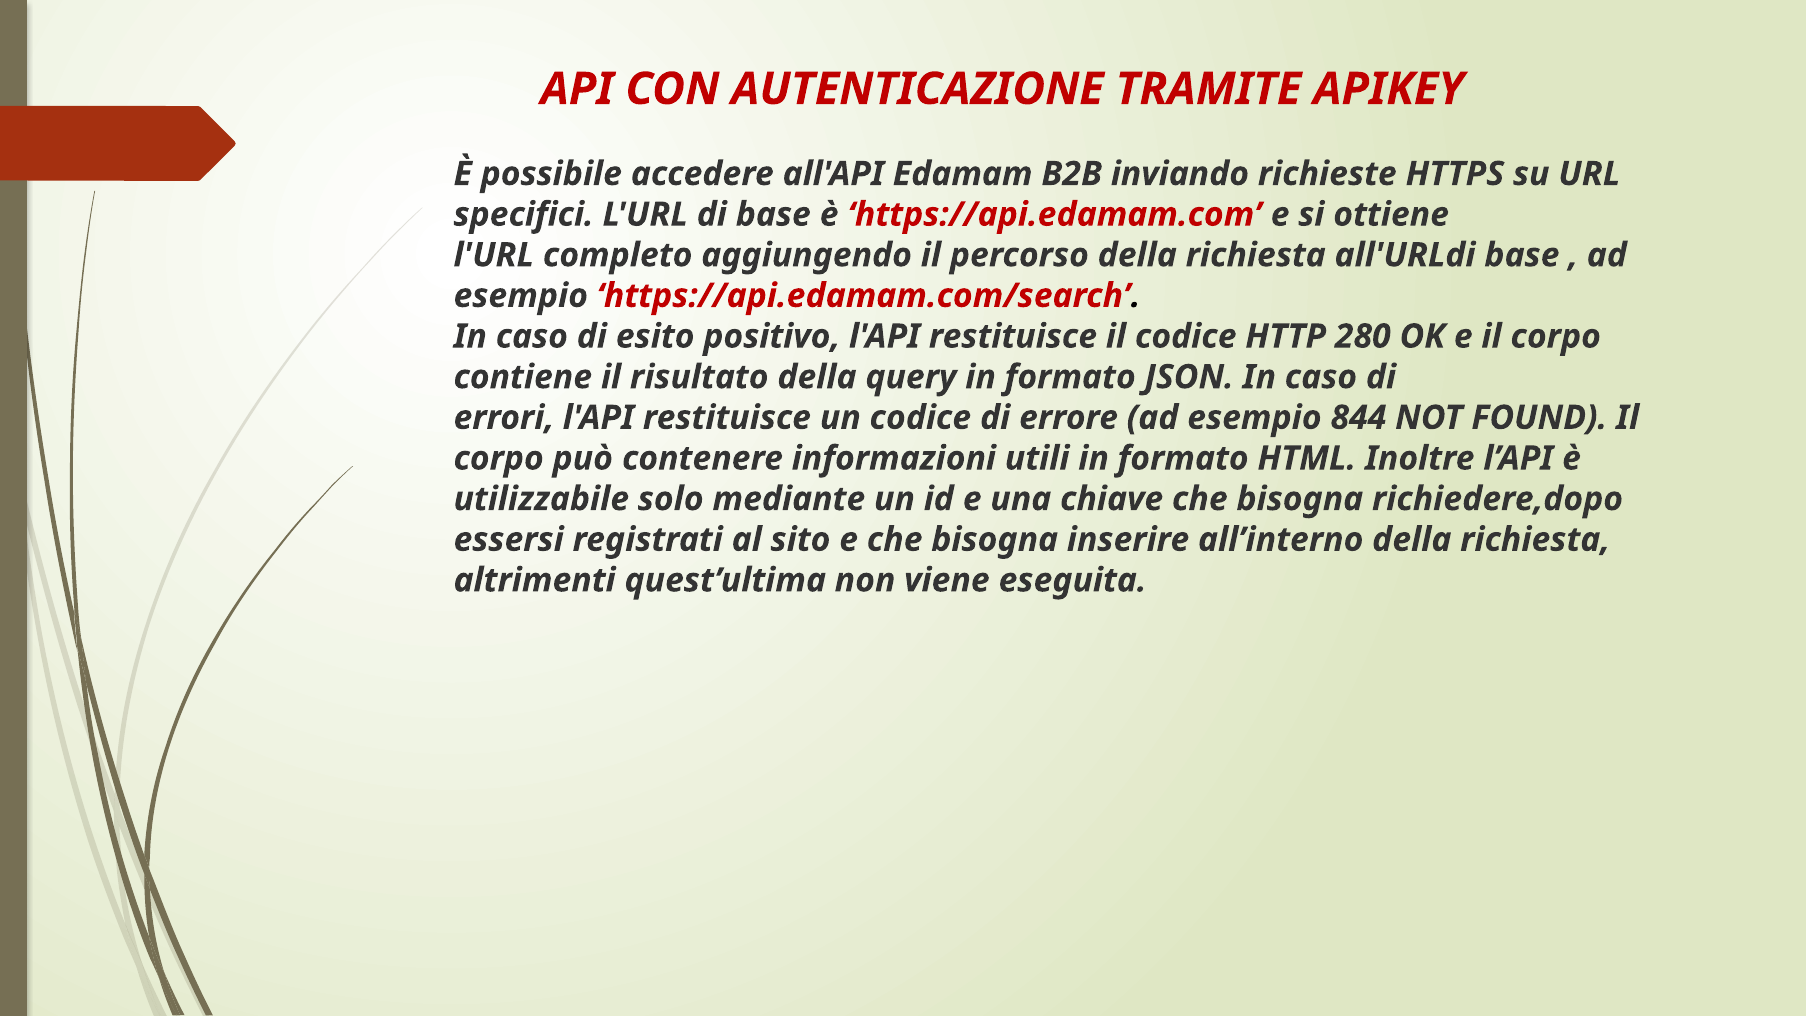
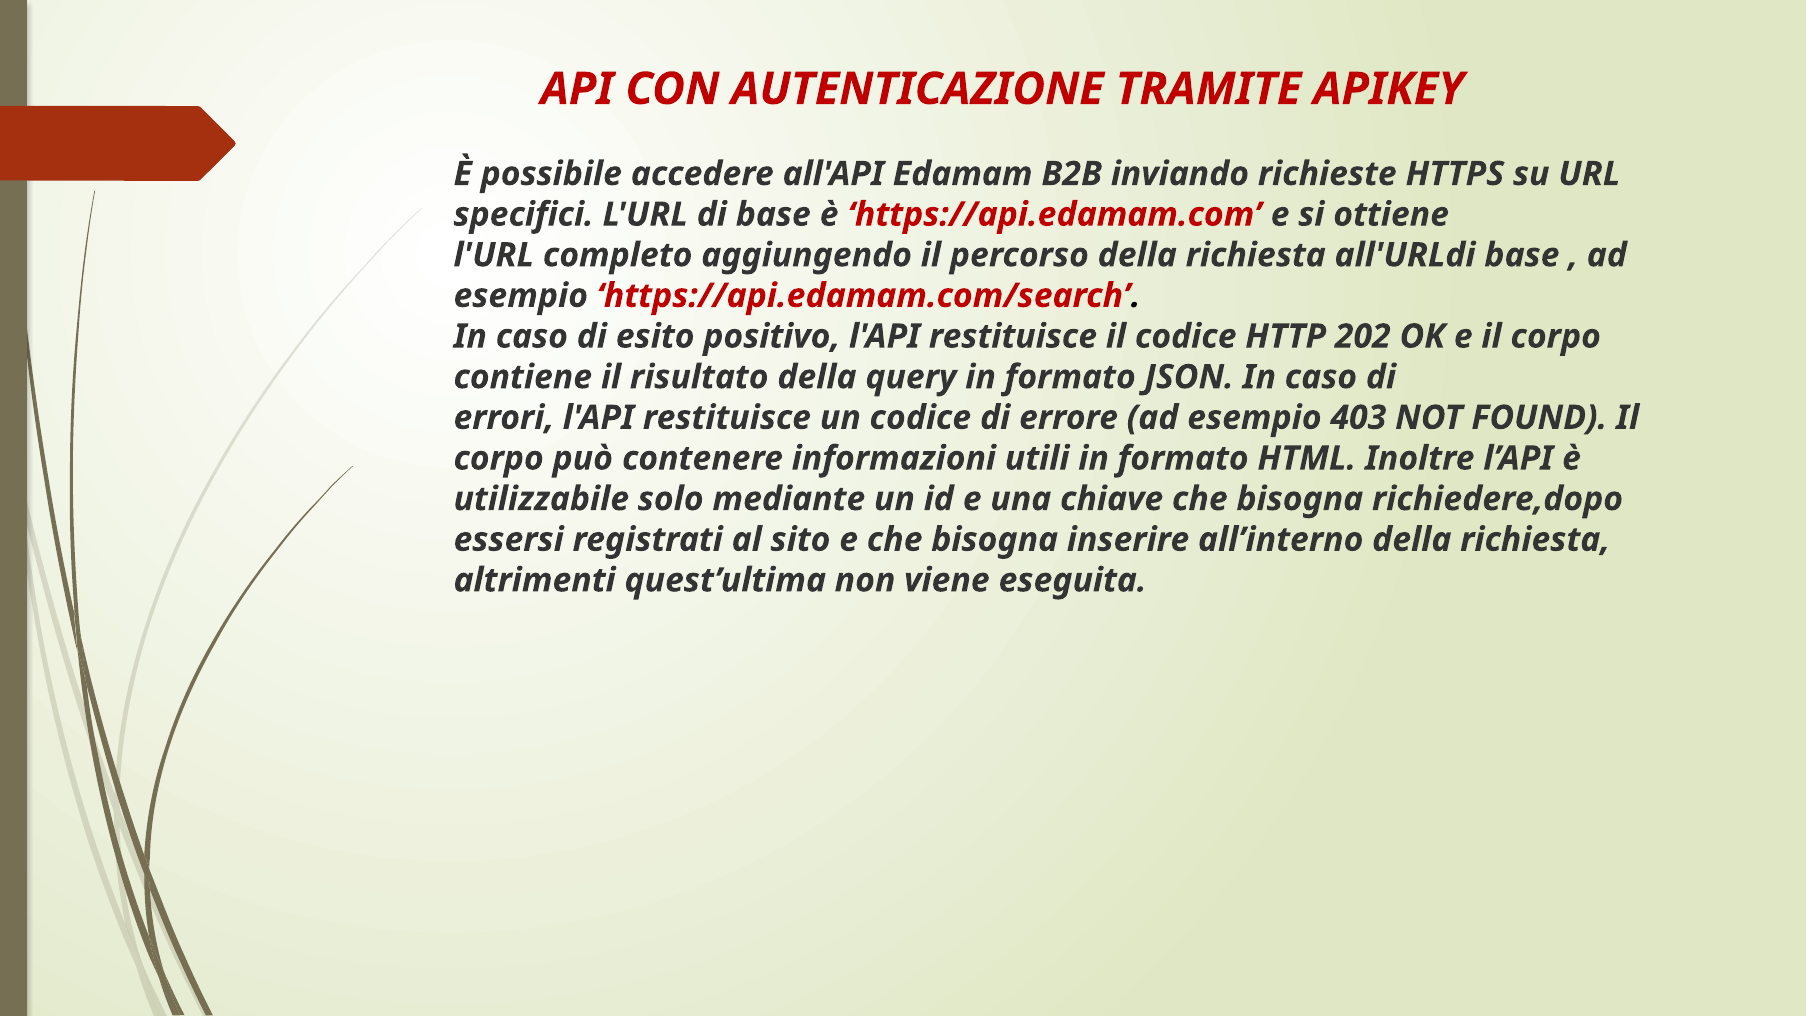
280: 280 -> 202
844: 844 -> 403
